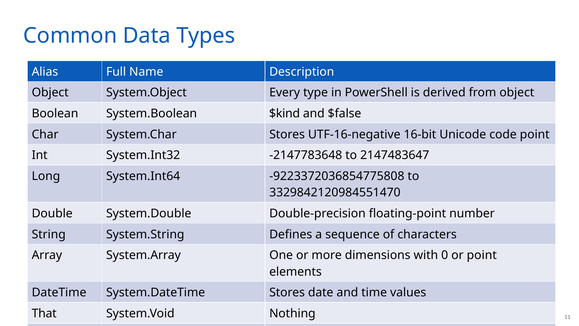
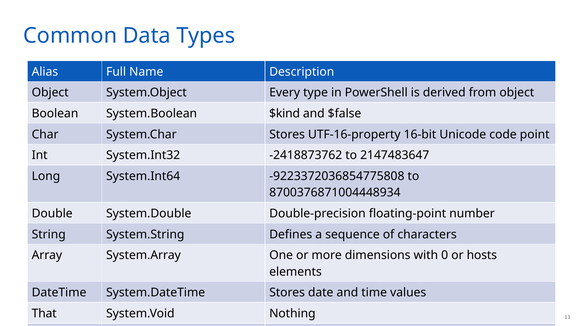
UTF-16-negative: UTF-16-negative -> UTF-16-property
-2147783648: -2147783648 -> -2418873762
3329842120984551470: 3329842120984551470 -> 8700376871004448934
or point: point -> hosts
